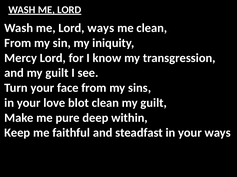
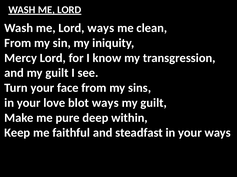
blot clean: clean -> ways
